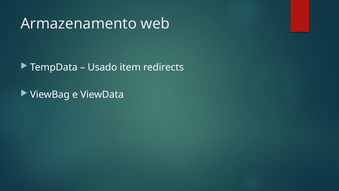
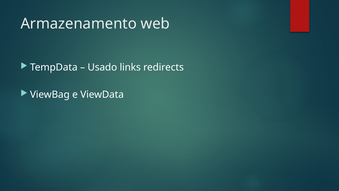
item: item -> links
